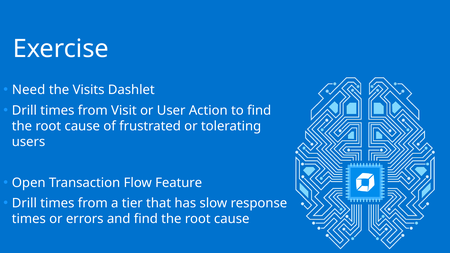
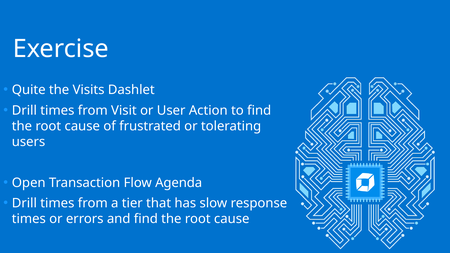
Need: Need -> Quite
Feature: Feature -> Agenda
